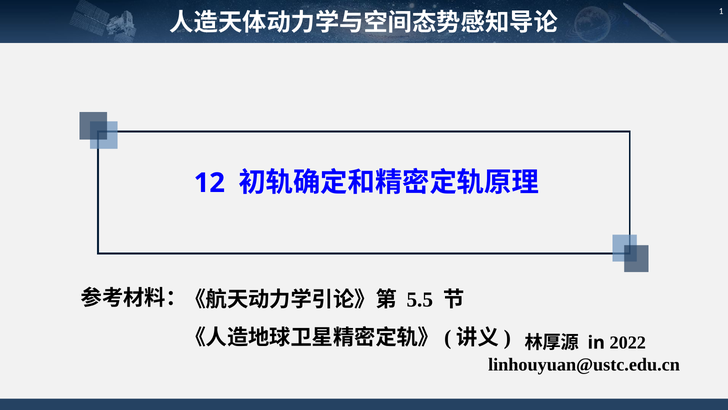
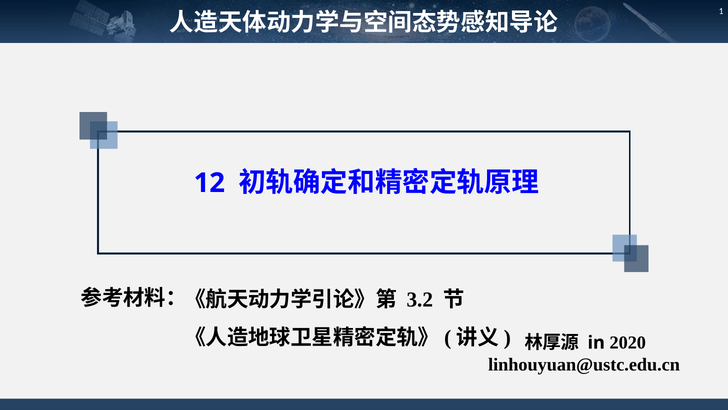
5.5: 5.5 -> 3.2
2022: 2022 -> 2020
